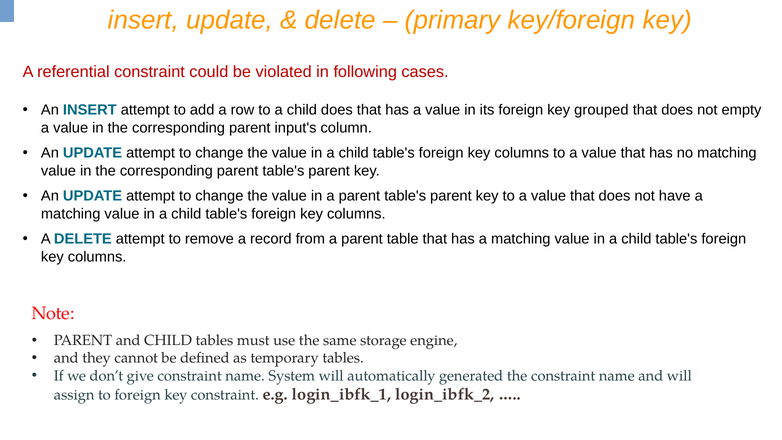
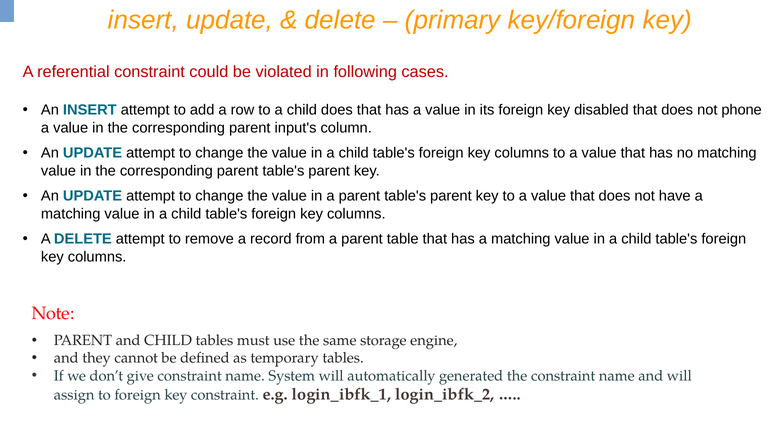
grouped: grouped -> disabled
empty: empty -> phone
